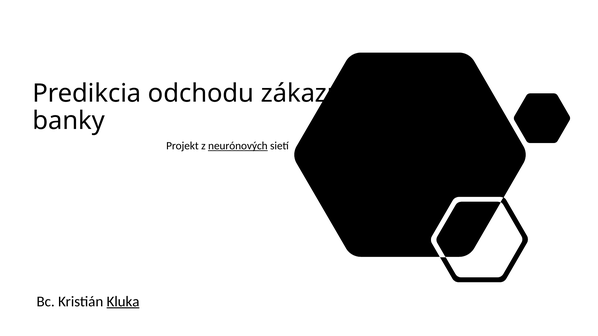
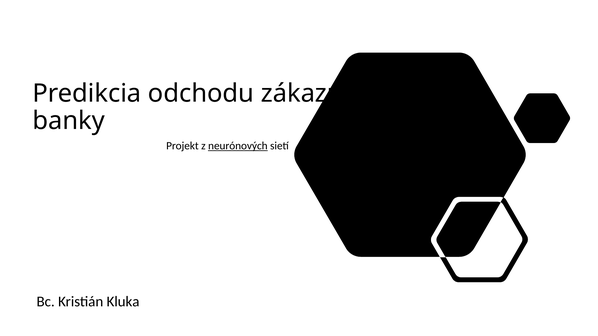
Kluka underline: present -> none
